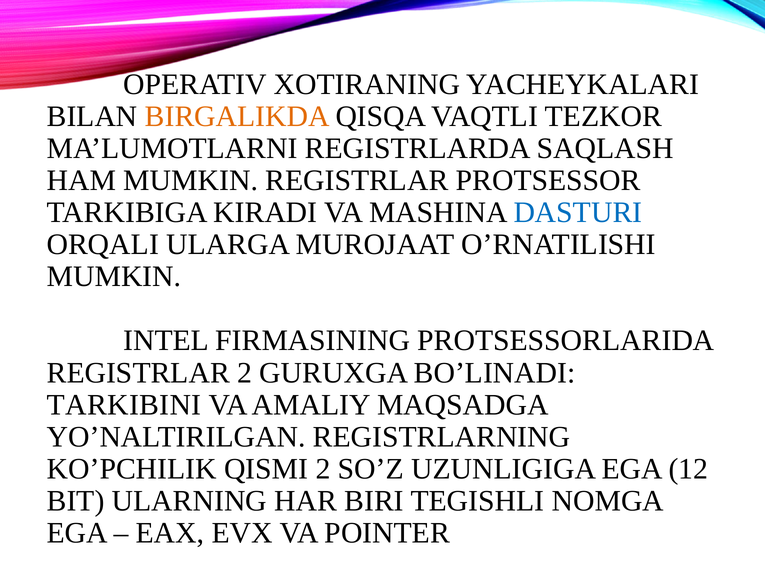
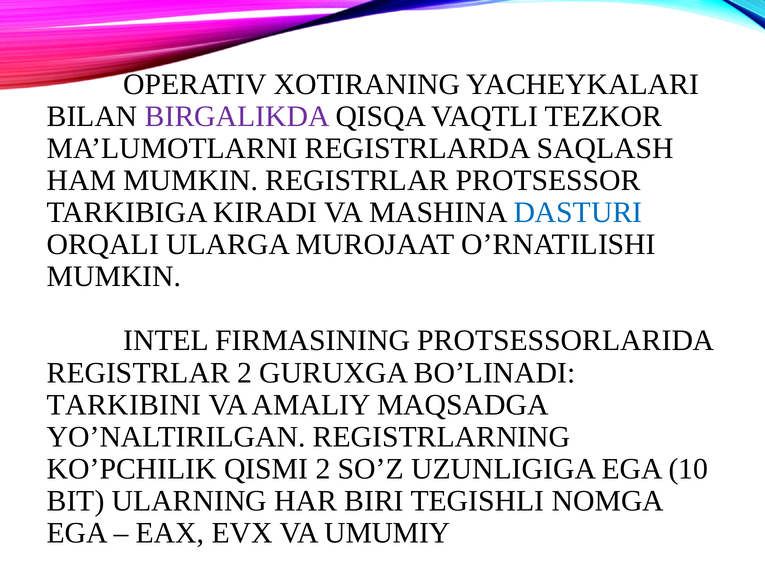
BIRGALIKDA colour: orange -> purple
12: 12 -> 10
POINTER: POINTER -> UMUMIY
